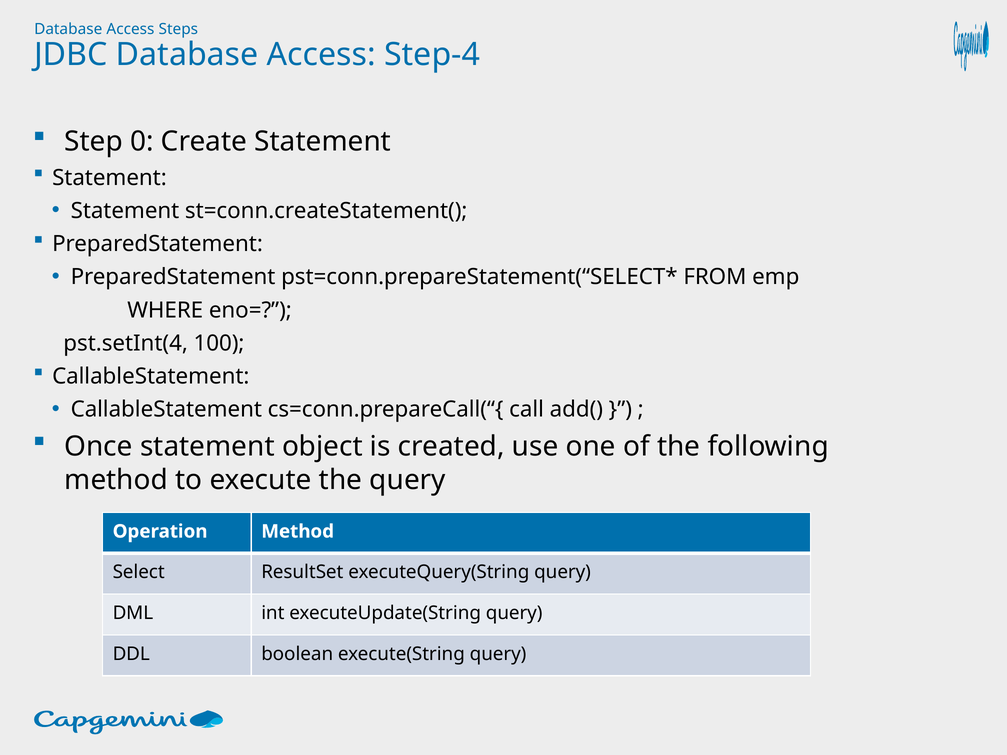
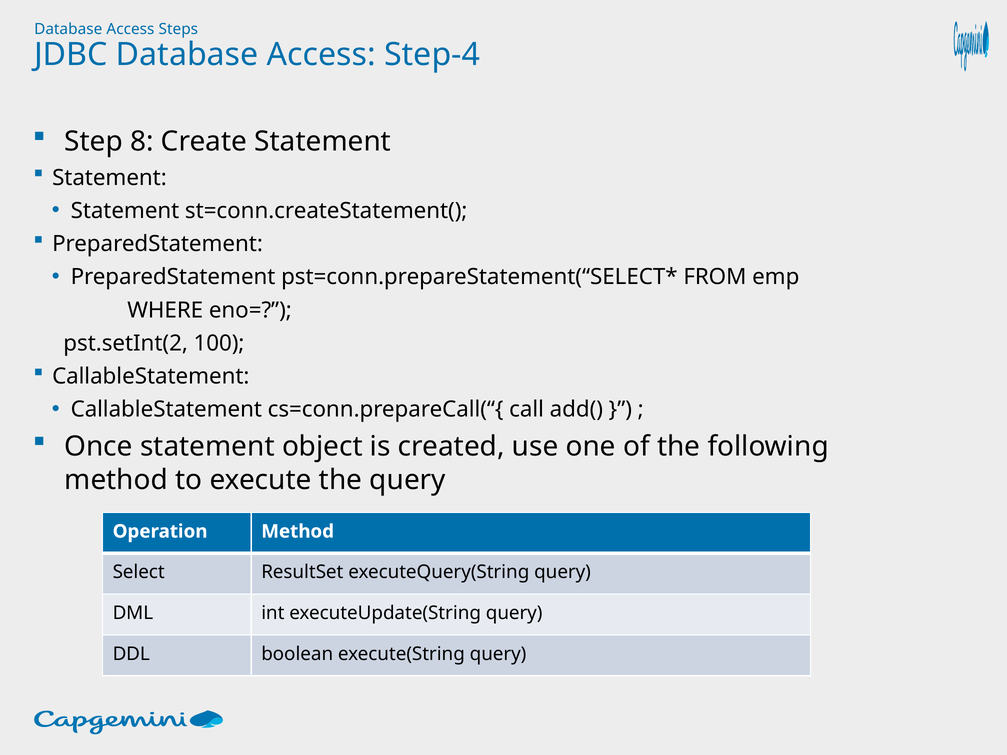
0: 0 -> 8
pst.setInt(4: pst.setInt(4 -> pst.setInt(2
